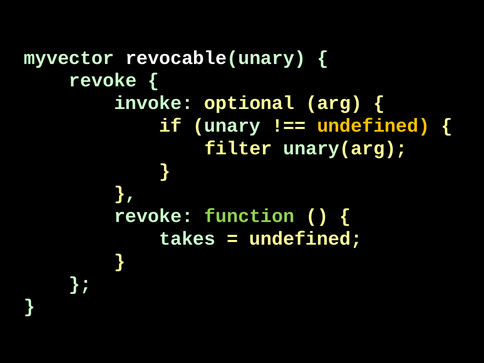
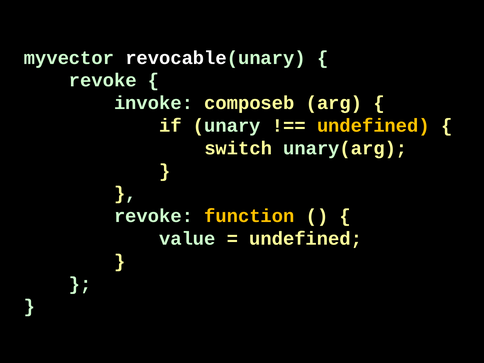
optional: optional -> composeb
filter: filter -> switch
function colour: light green -> yellow
takes: takes -> value
